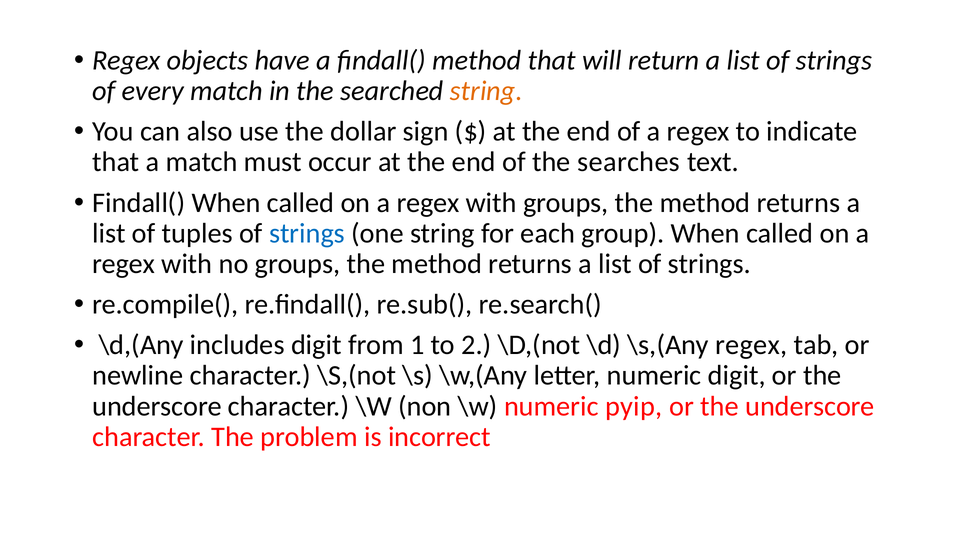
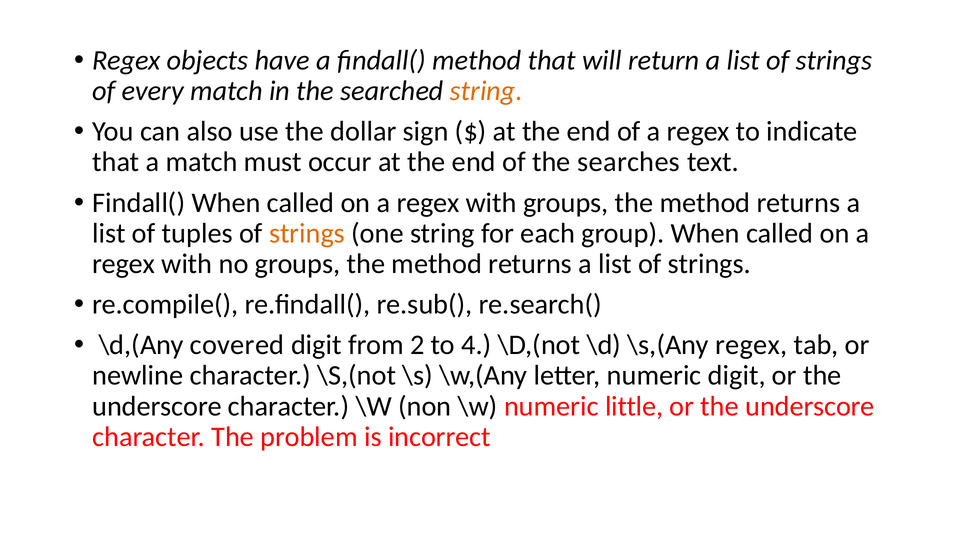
strings at (307, 234) colour: blue -> orange
includes: includes -> covered
1: 1 -> 2
2: 2 -> 4
pyip: pyip -> little
